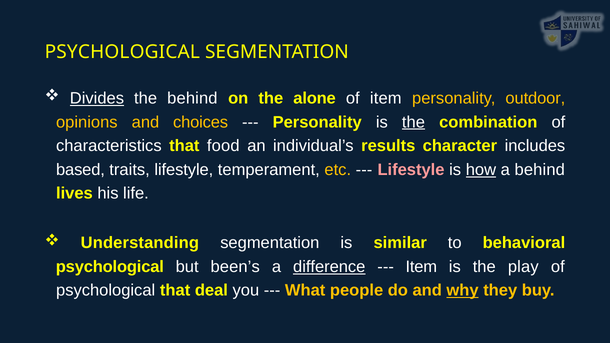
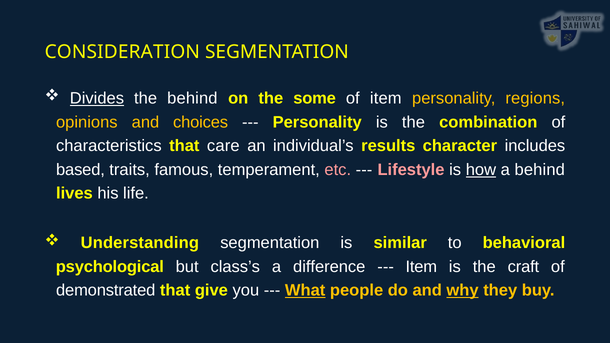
PSYCHOLOGICAL at (122, 52): PSYCHOLOGICAL -> CONSIDERATION
alone: alone -> some
outdoor: outdoor -> regions
the at (413, 122) underline: present -> none
food: food -> care
traits lifestyle: lifestyle -> famous
etc colour: yellow -> pink
been’s: been’s -> class’s
difference underline: present -> none
play: play -> craft
psychological at (106, 291): psychological -> demonstrated
deal: deal -> give
What underline: none -> present
